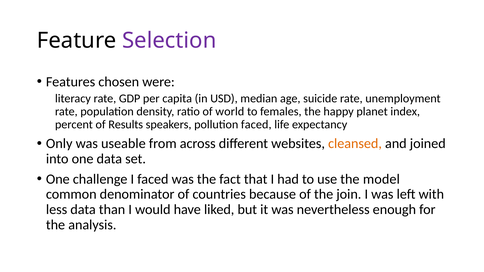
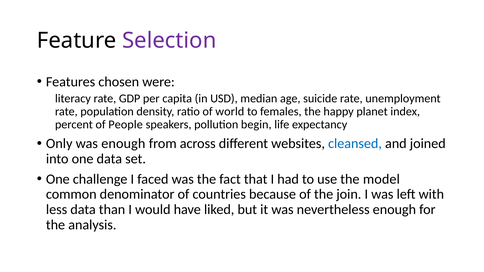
Results: Results -> People
pollution faced: faced -> begin
was useable: useable -> enough
cleansed colour: orange -> blue
